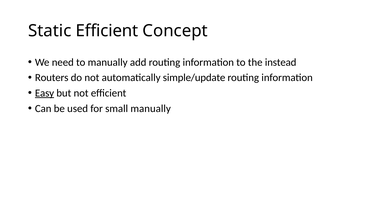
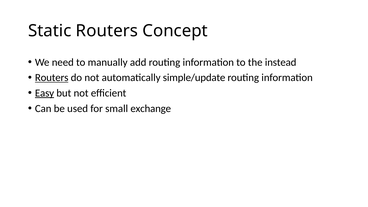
Static Efficient: Efficient -> Routers
Routers at (52, 78) underline: none -> present
small manually: manually -> exchange
